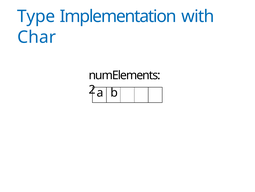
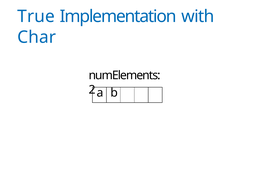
Type: Type -> True
